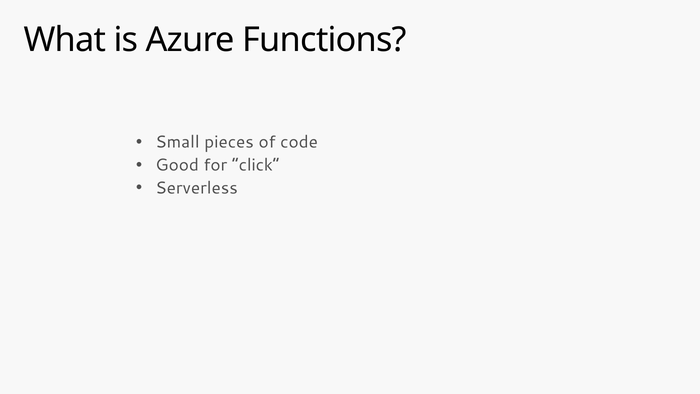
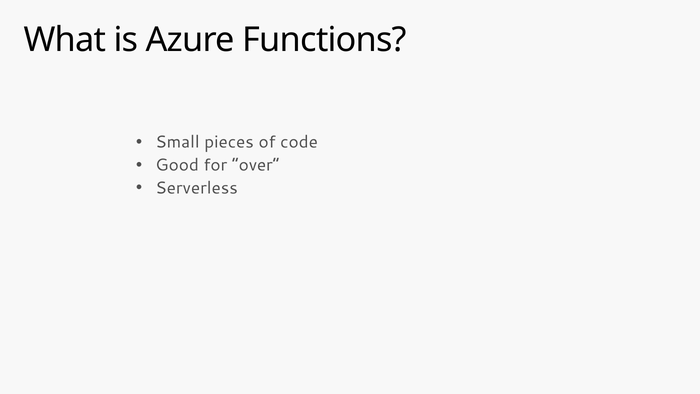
”click: ”click -> ”over
